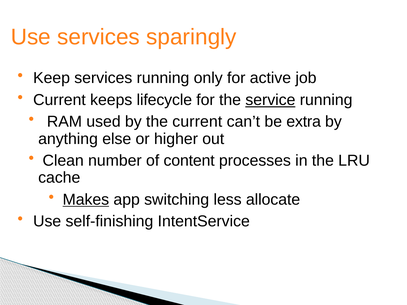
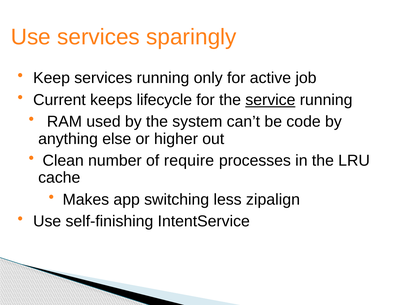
the current: current -> system
extra: extra -> code
content: content -> require
Makes underline: present -> none
allocate: allocate -> zipalign
